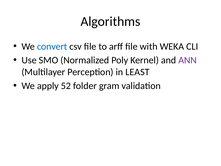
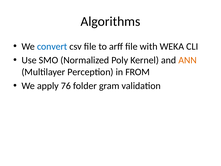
ANN colour: purple -> orange
LEAST: LEAST -> FROM
52: 52 -> 76
